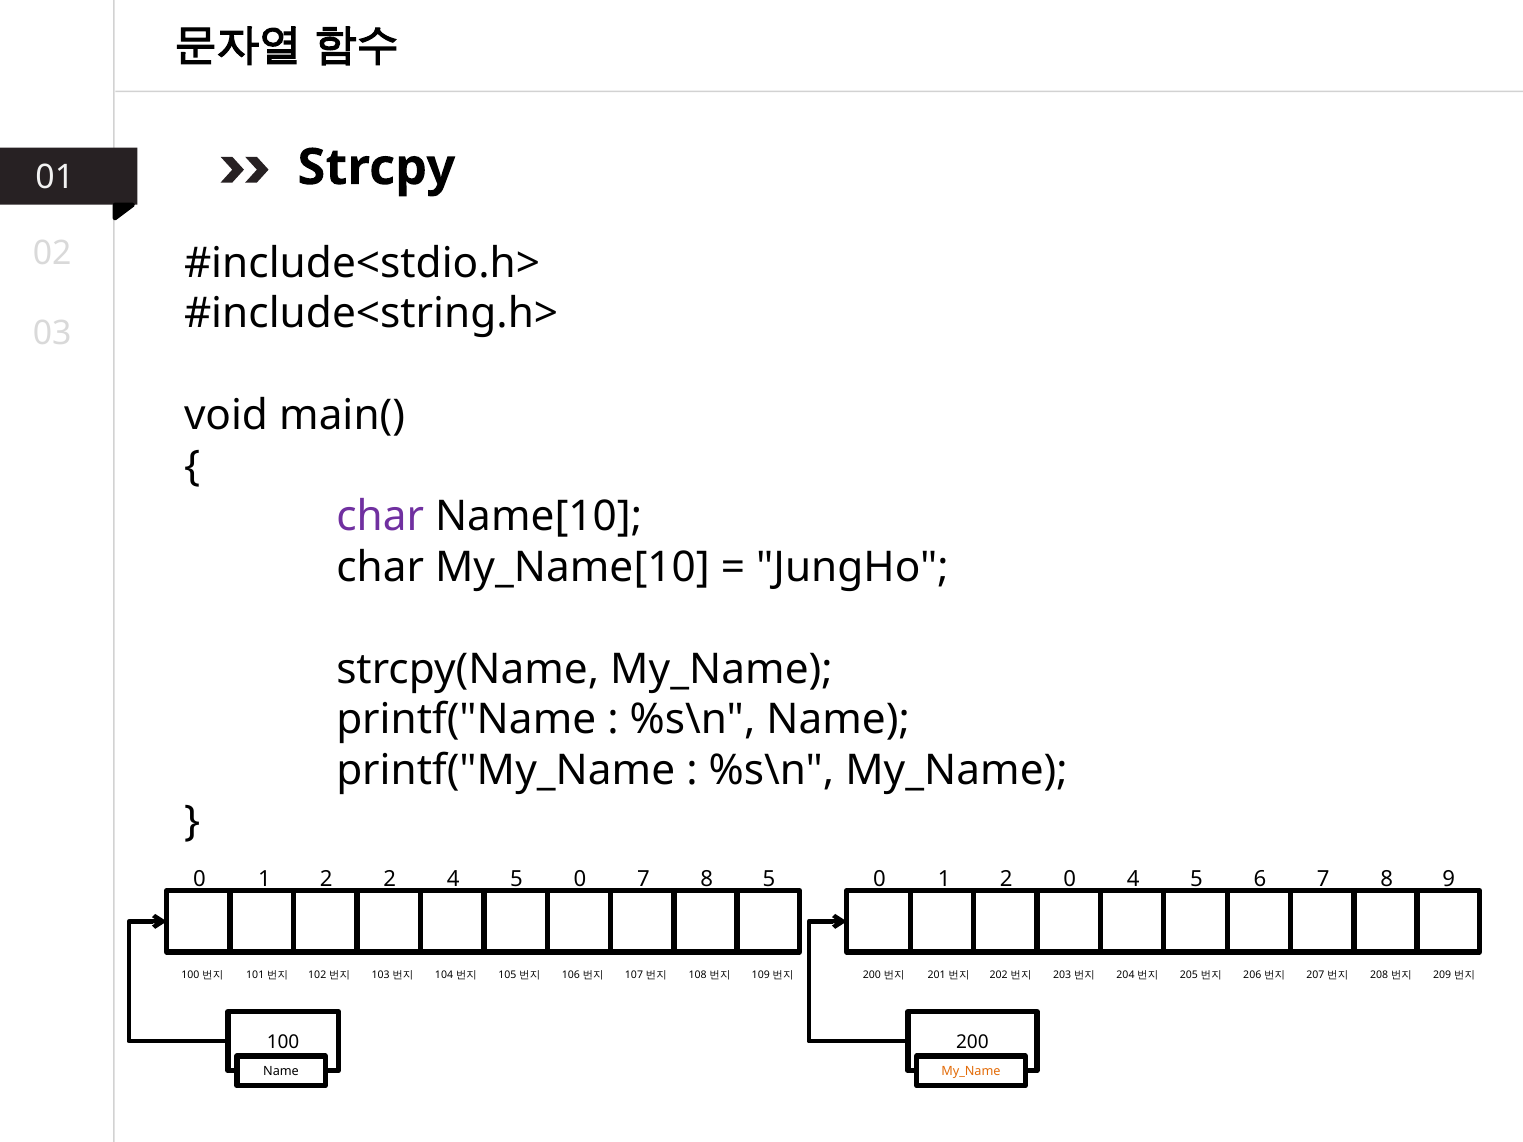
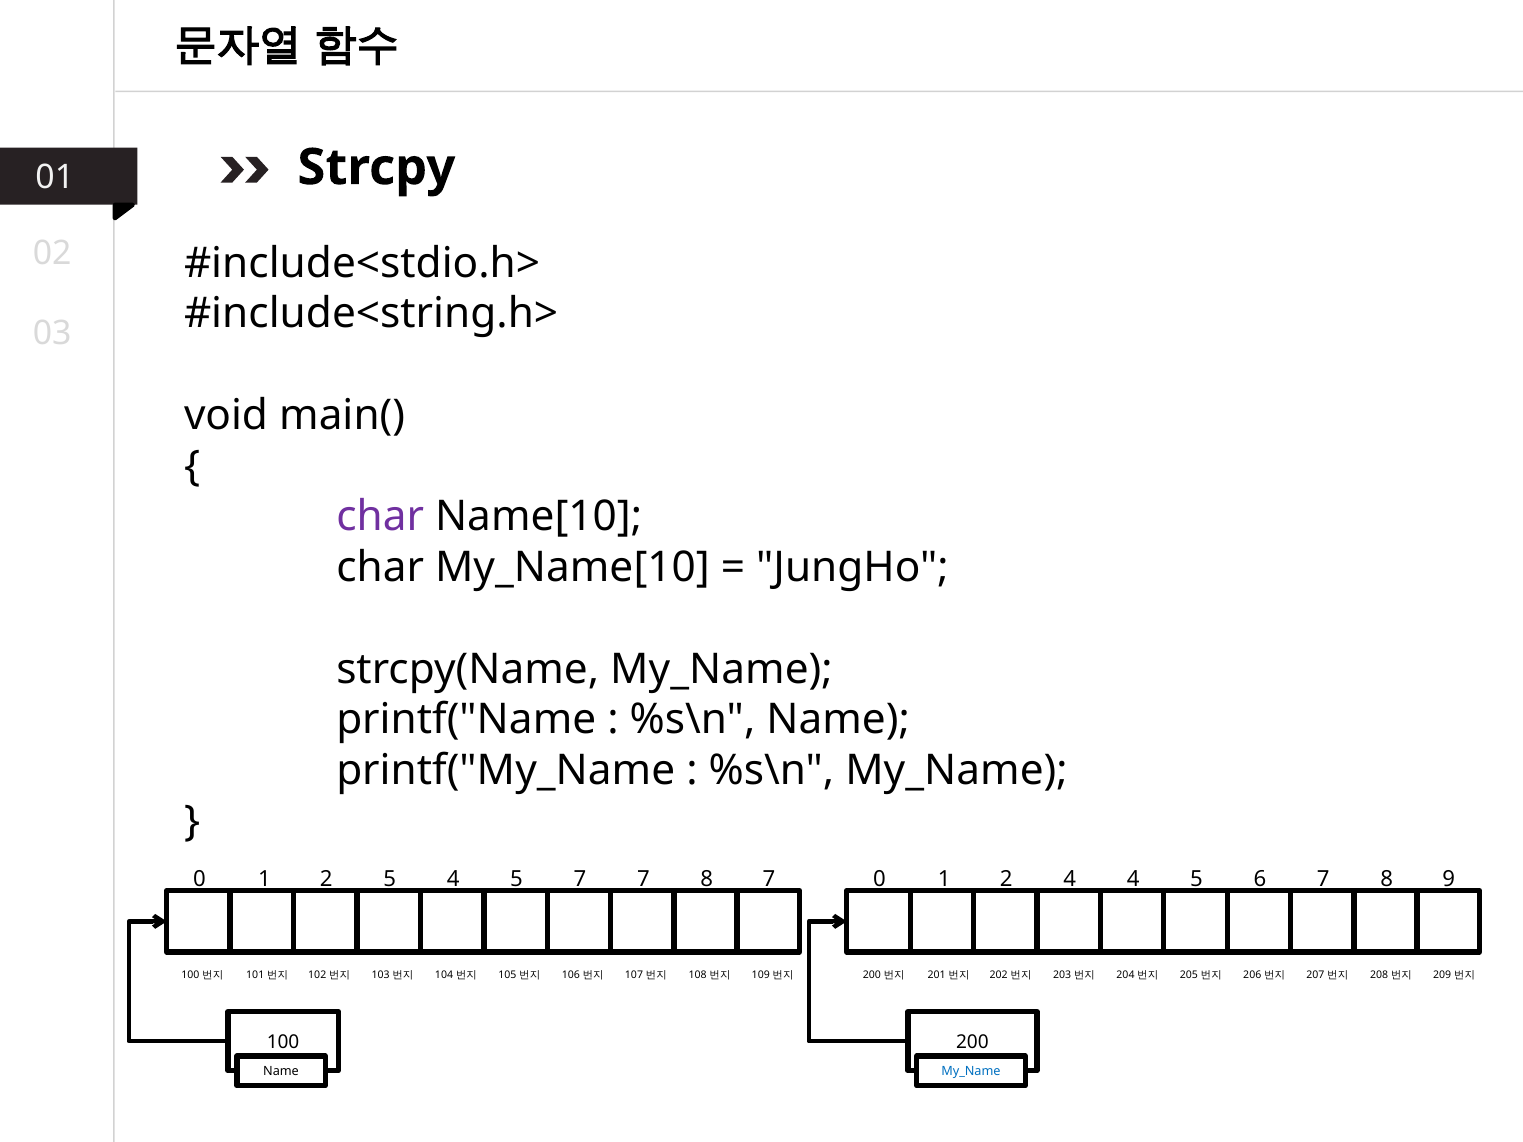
2 2: 2 -> 5
5 0: 0 -> 7
8 5: 5 -> 7
2 0: 0 -> 4
My_Name at (971, 1072) colour: orange -> blue
